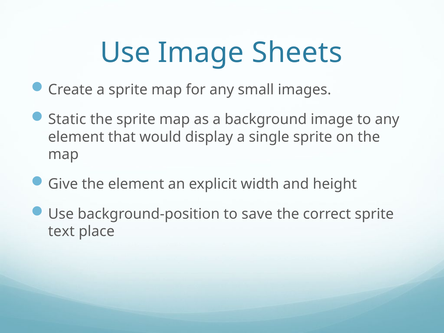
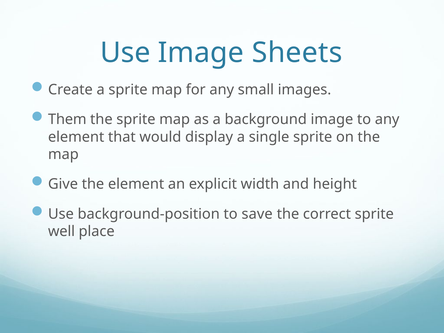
Static: Static -> Them
text: text -> well
